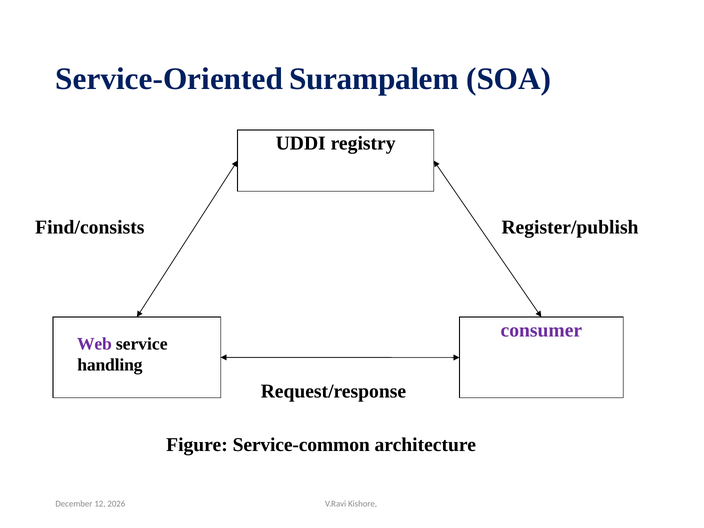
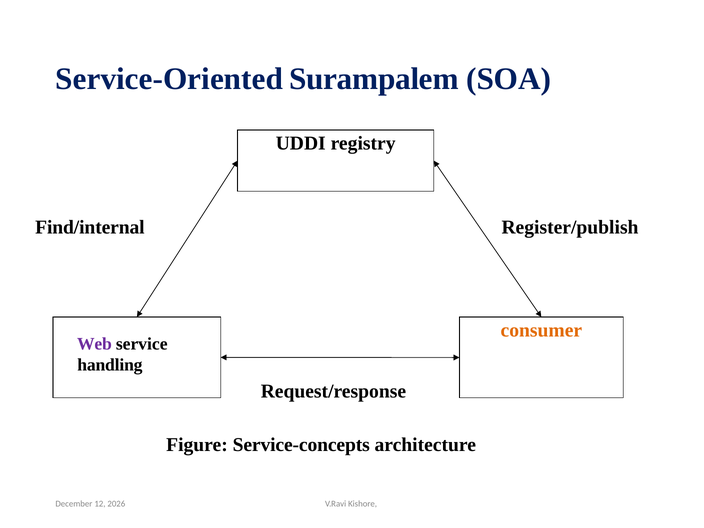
Find/consists: Find/consists -> Find/internal
consumer colour: purple -> orange
Service-common: Service-common -> Service-concepts
